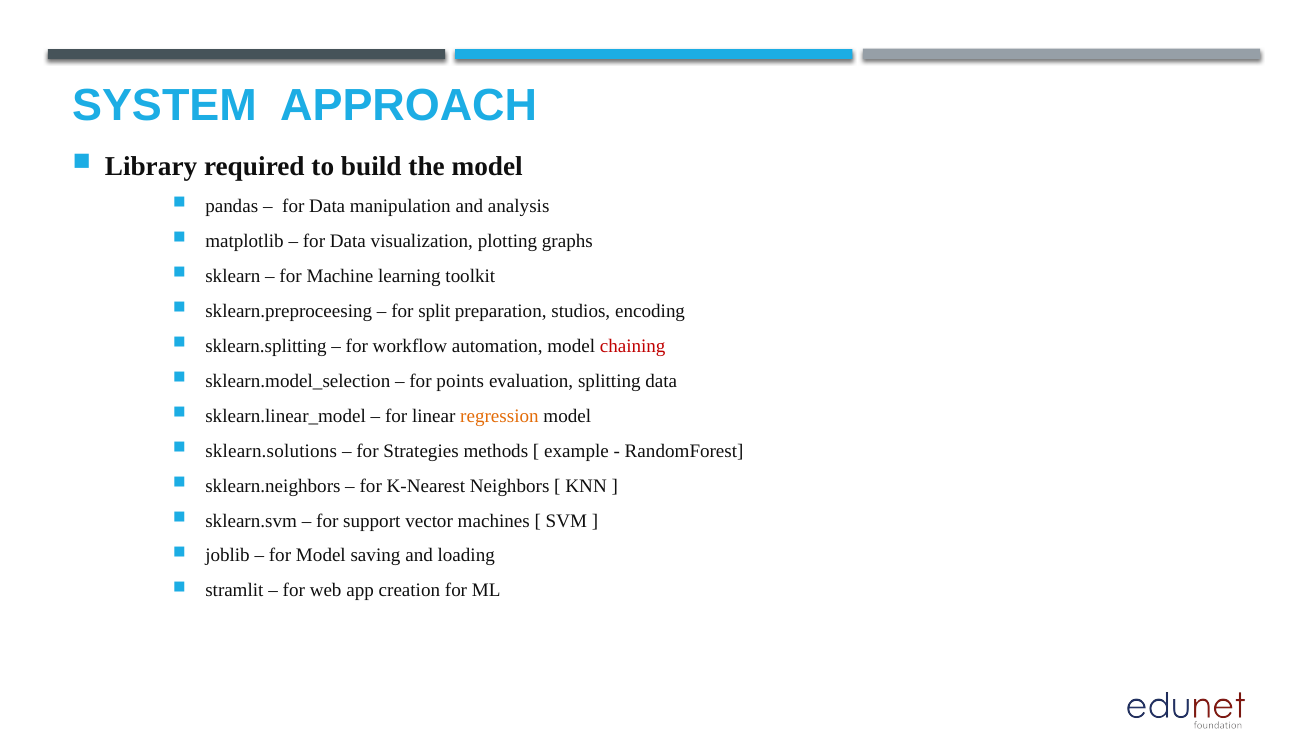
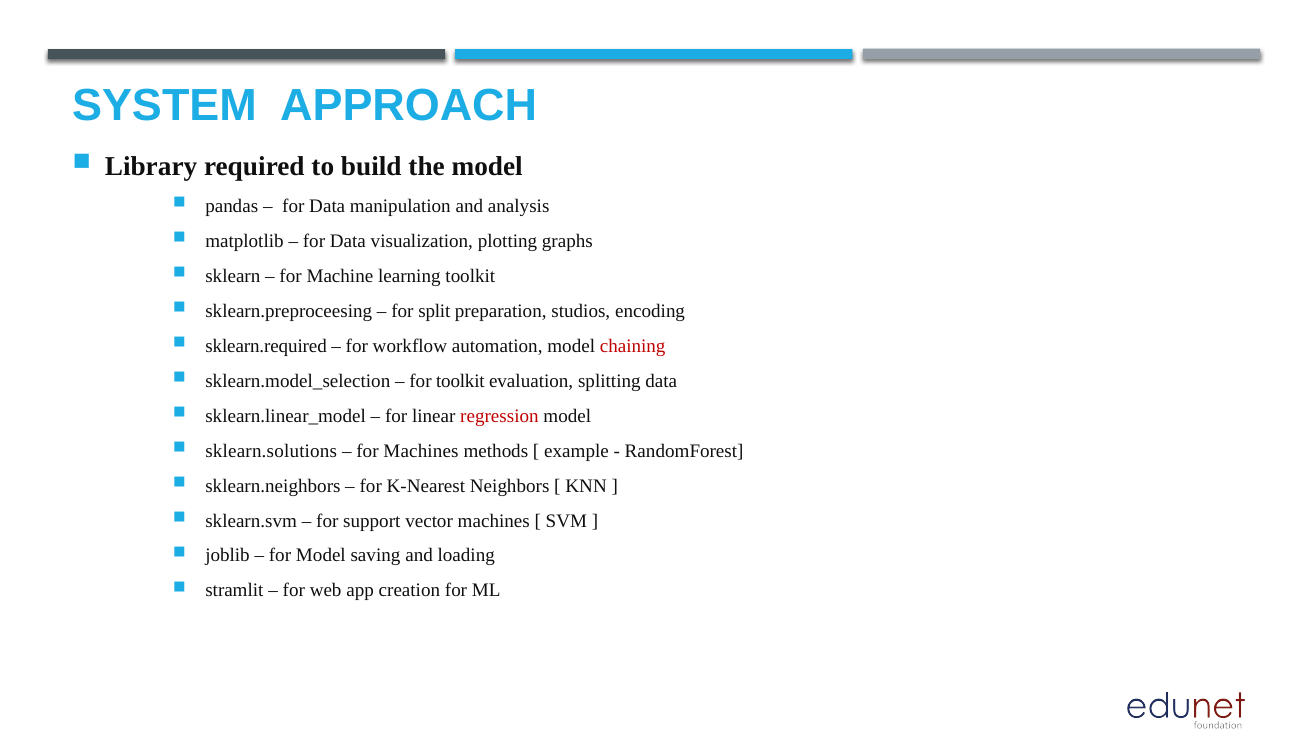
sklearn.splitting: sklearn.splitting -> sklearn.required
for points: points -> toolkit
regression colour: orange -> red
for Strategies: Strategies -> Machines
